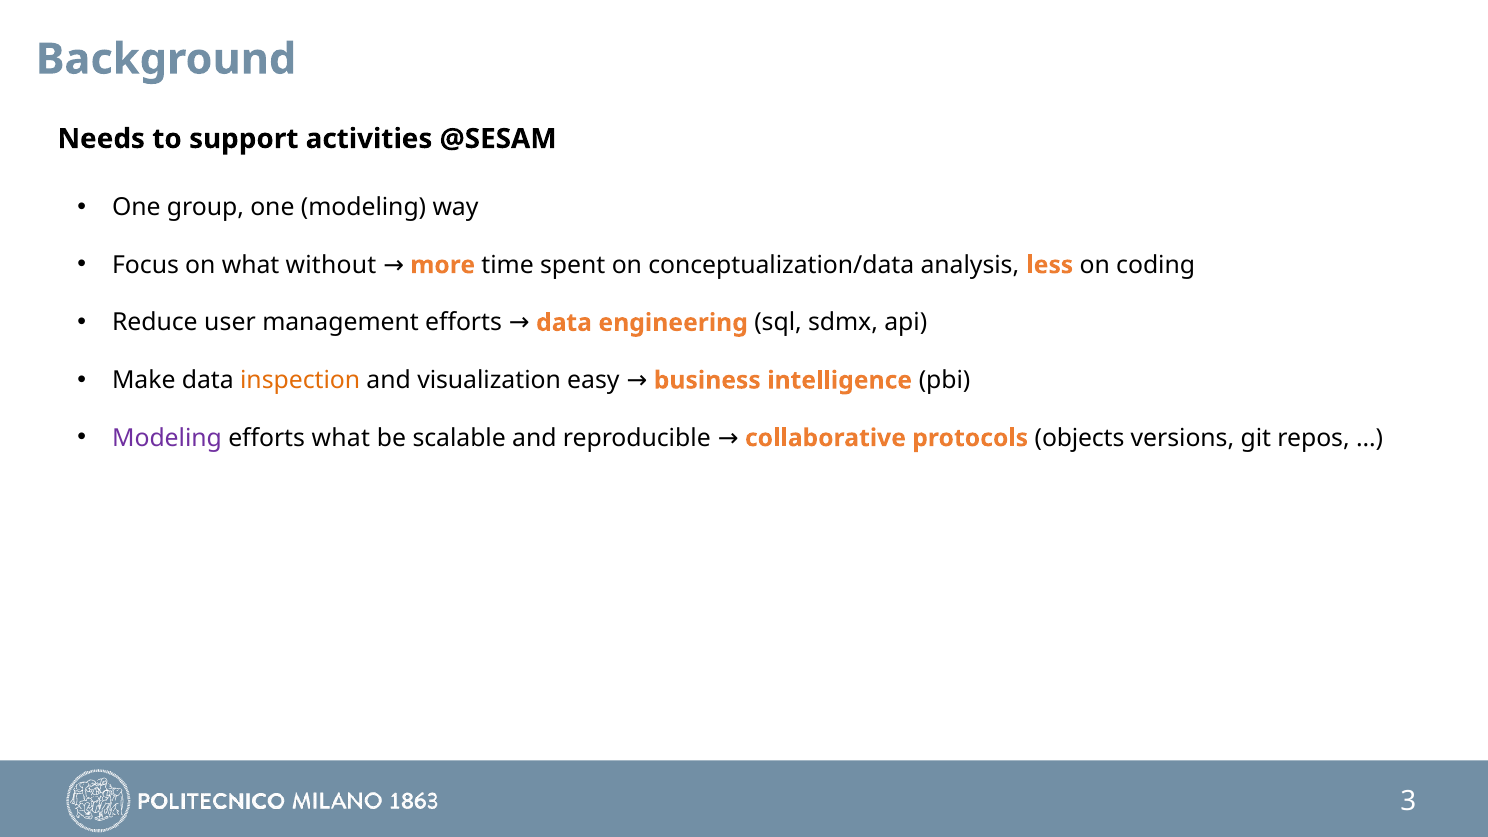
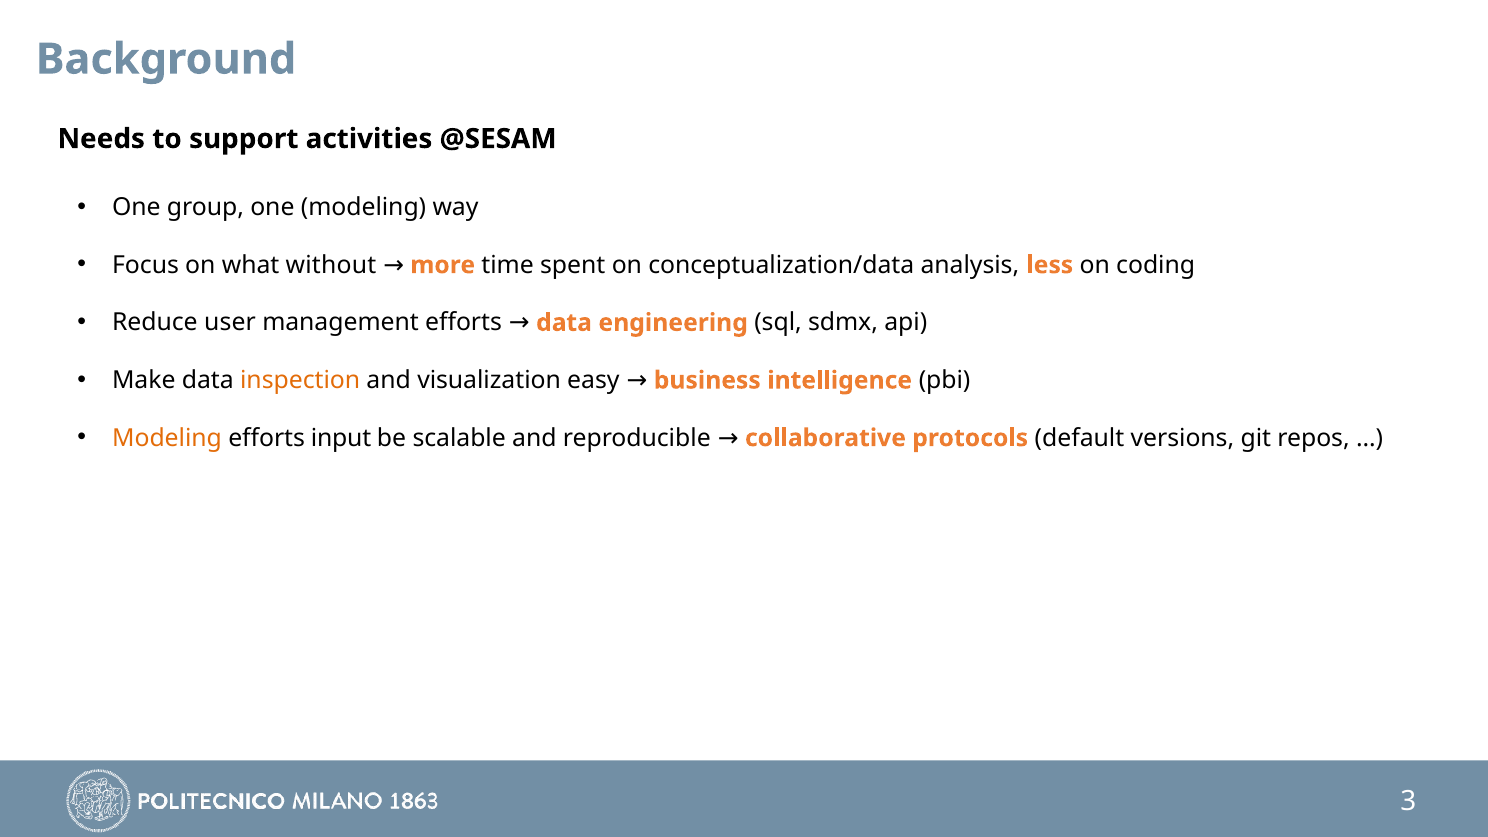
Modeling at (167, 438) colour: purple -> orange
efforts what: what -> input
objects: objects -> default
